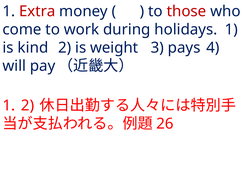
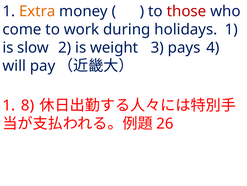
Extra colour: red -> orange
kind: kind -> slow
1 2: 2 -> 8
